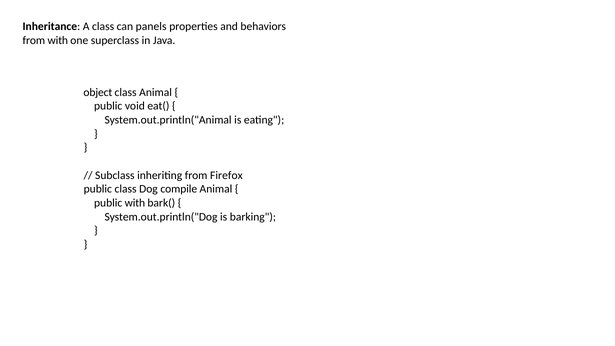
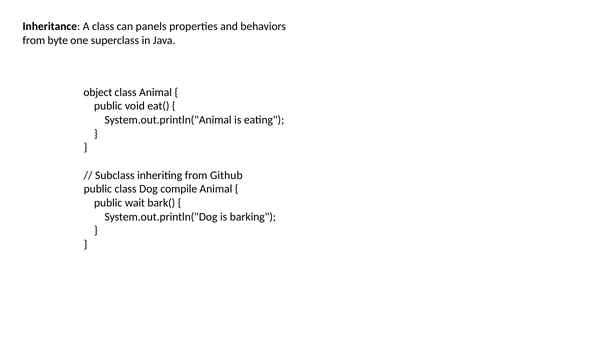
from with: with -> byte
Firefox: Firefox -> Github
public with: with -> wait
